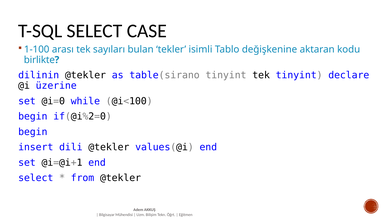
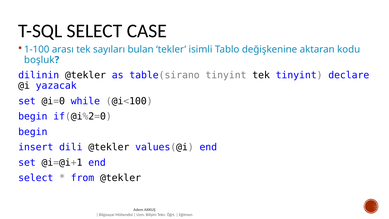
birlikte: birlikte -> boşluk
üzerine: üzerine -> yazacak
